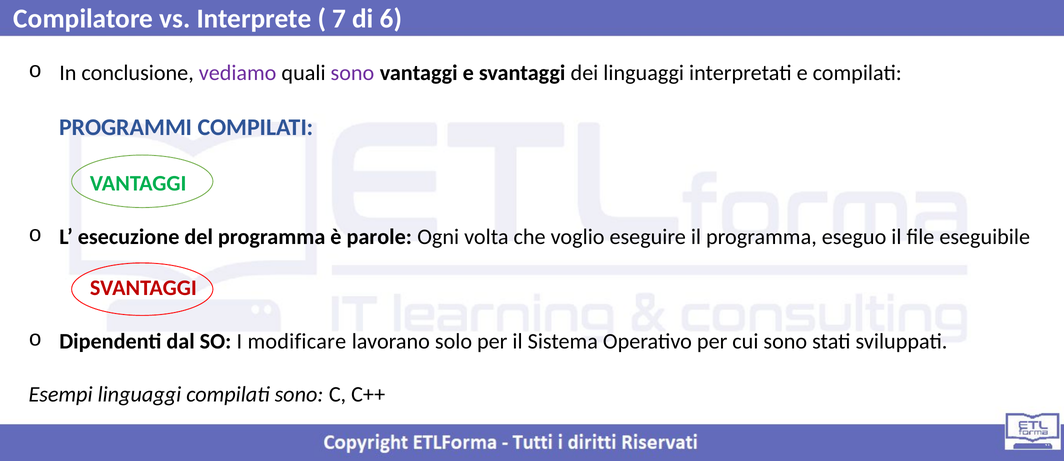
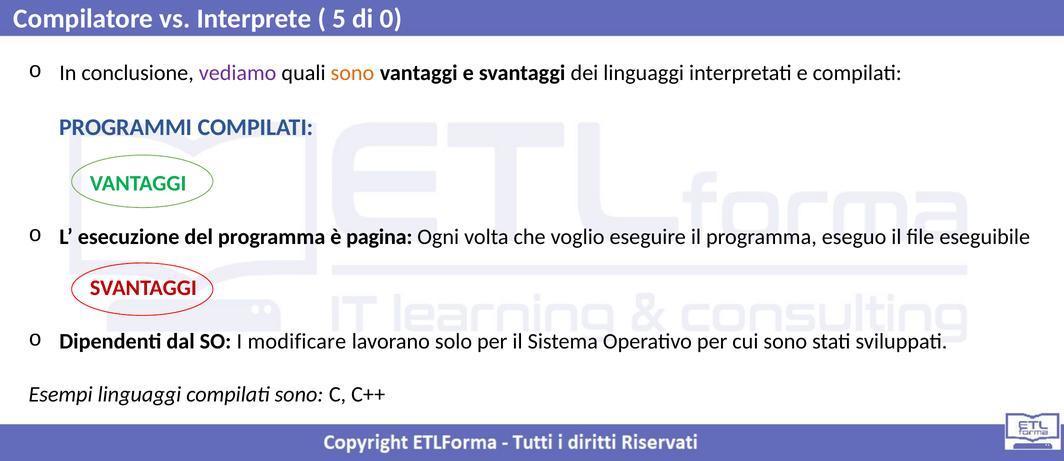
7: 7 -> 5
6: 6 -> 0
sono at (352, 73) colour: purple -> orange
parole: parole -> pagina
